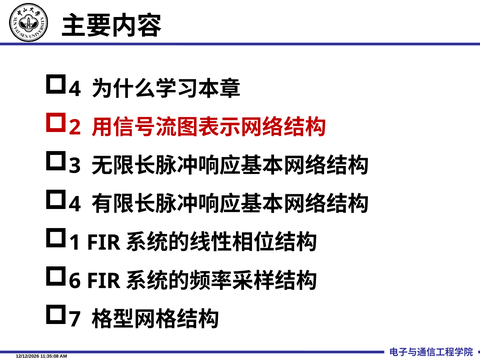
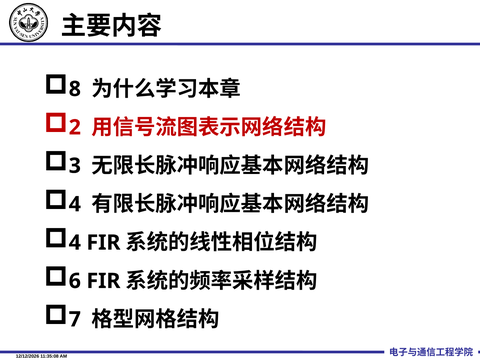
4 at (75, 89): 4 -> 8
1 at (75, 243): 1 -> 4
